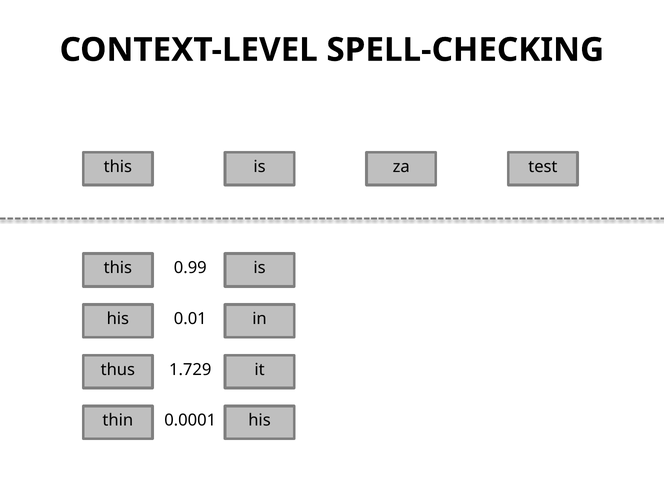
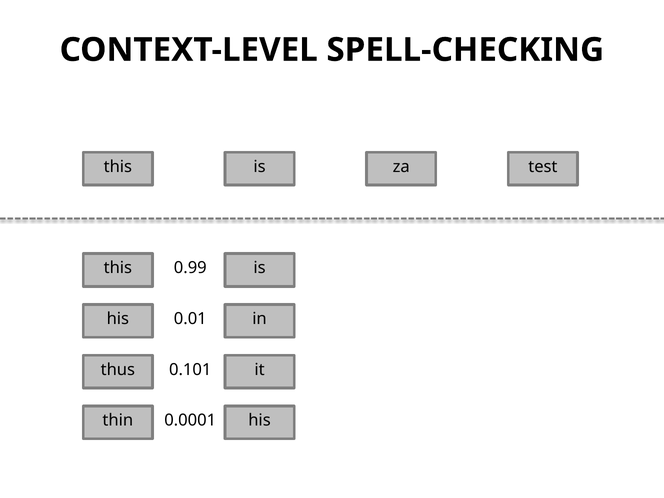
1.729: 1.729 -> 0.101
